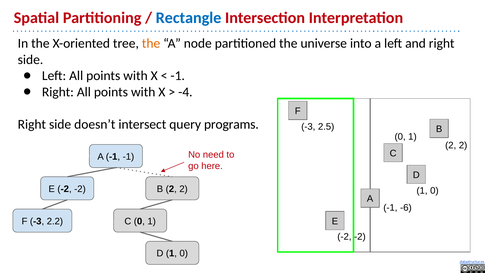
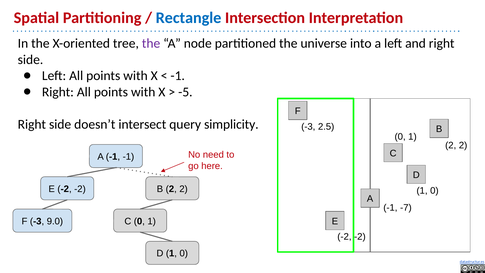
the at (151, 43) colour: orange -> purple
-4: -4 -> -5
programs: programs -> simplicity
-6: -6 -> -7
2.2: 2.2 -> 9.0
